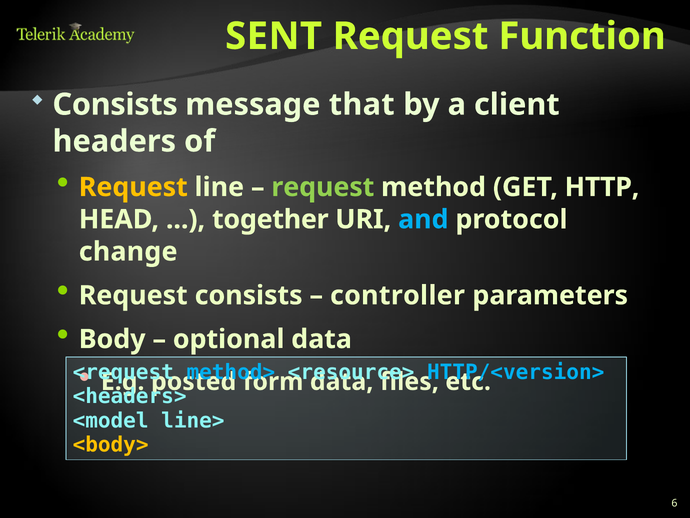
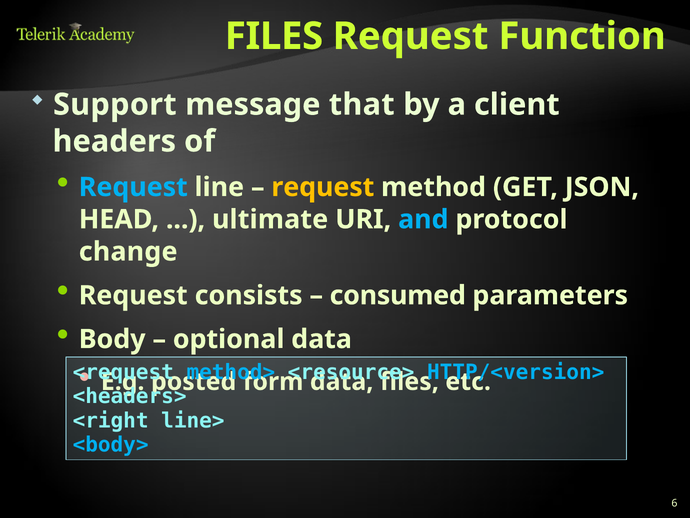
SENT at (274, 36): SENT -> FILES
Consists at (115, 104): Consists -> Support
Request at (133, 187) colour: yellow -> light blue
request at (323, 187) colour: light green -> yellow
HTTP: HTTP -> JSON
together: together -> ultimate
controller: controller -> consumed
<model: <model -> <right
<body> colour: yellow -> light blue
